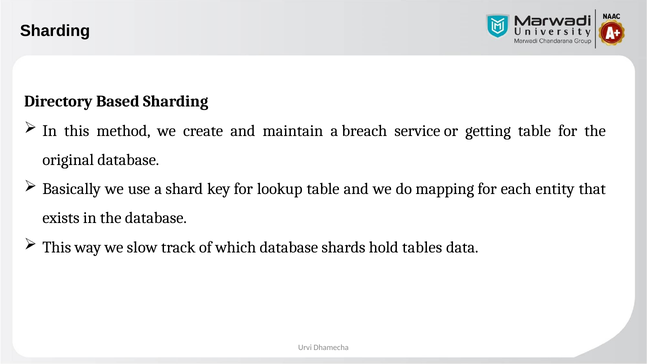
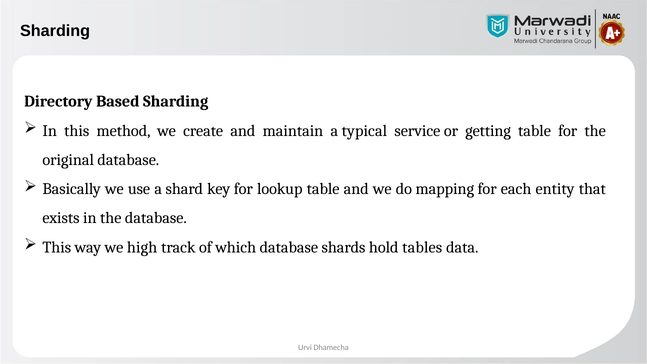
breach: breach -> typical
slow: slow -> high
